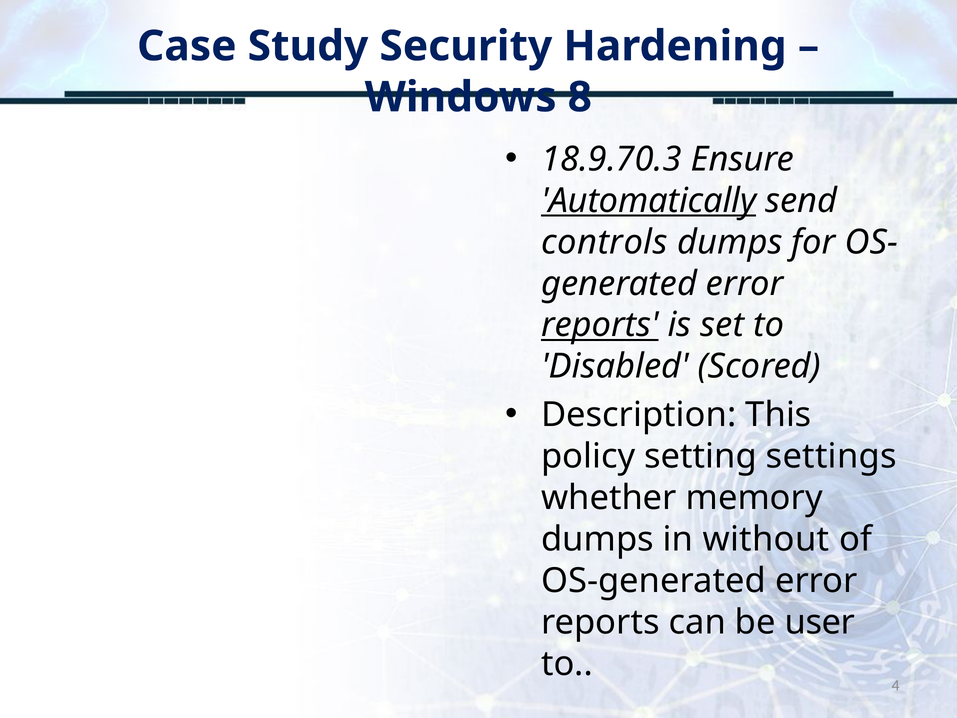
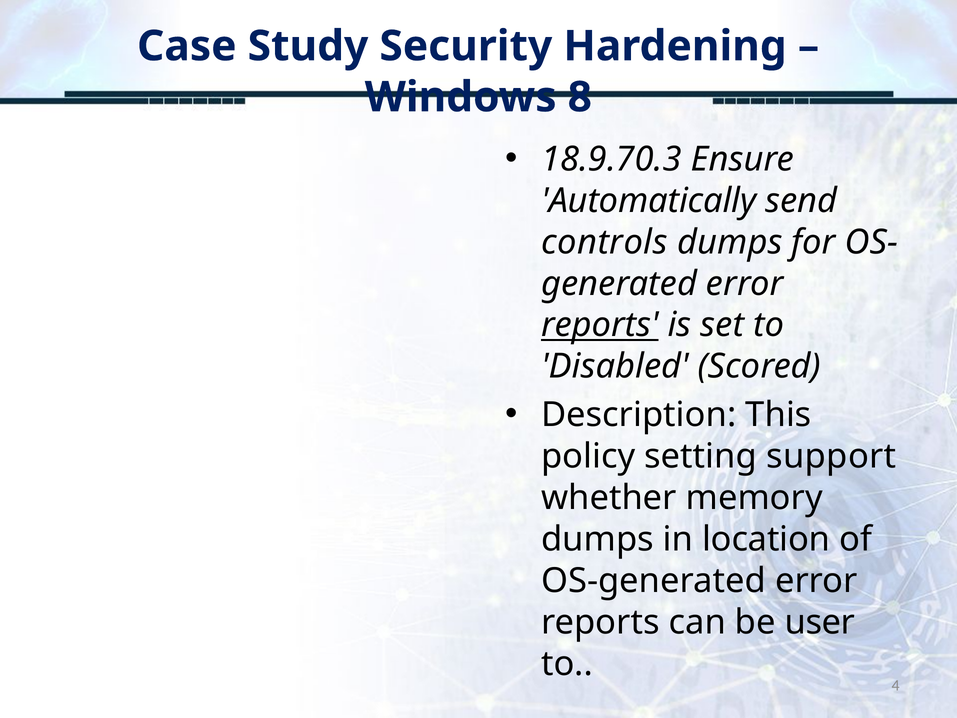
Automatically underline: present -> none
settings: settings -> support
without: without -> location
